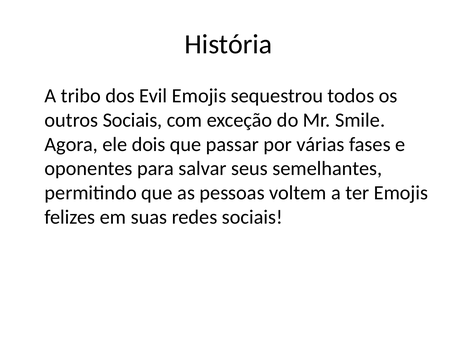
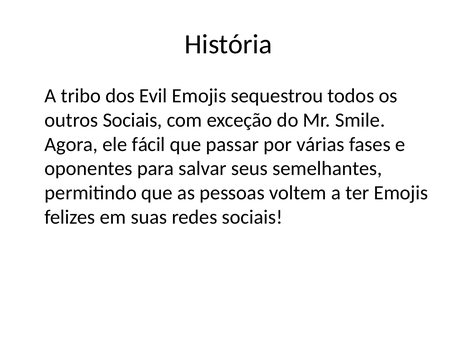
dois: dois -> fácil
